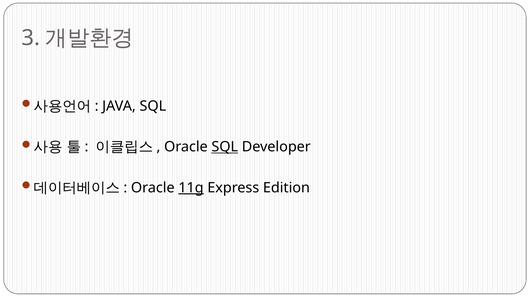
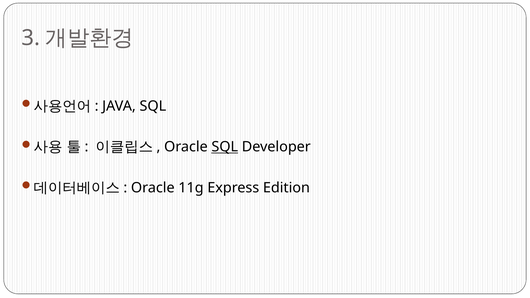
11g underline: present -> none
